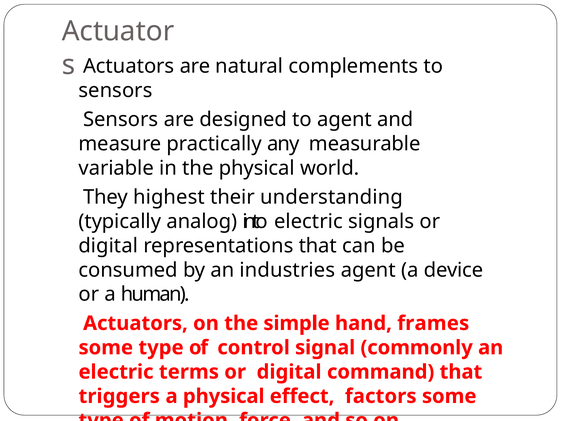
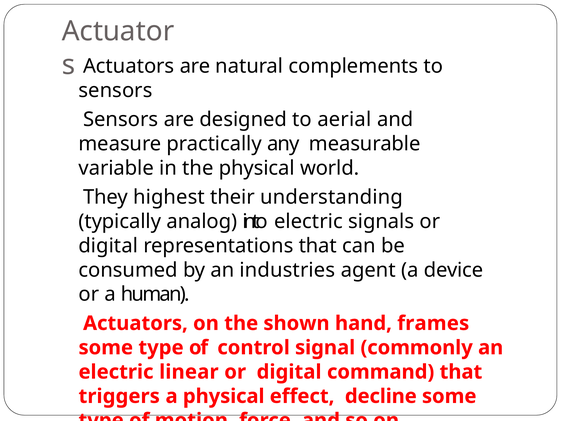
to agent: agent -> aerial
simple: simple -> shown
terms: terms -> linear
factors: factors -> decline
